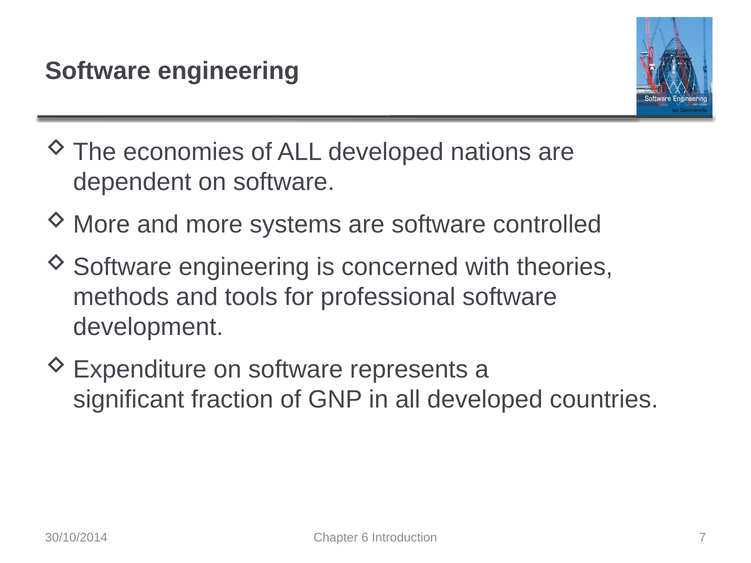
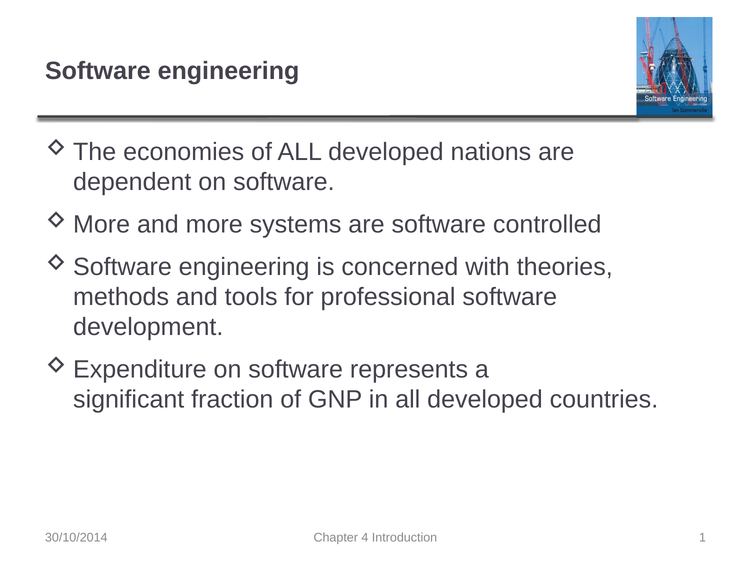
6: 6 -> 4
7: 7 -> 1
